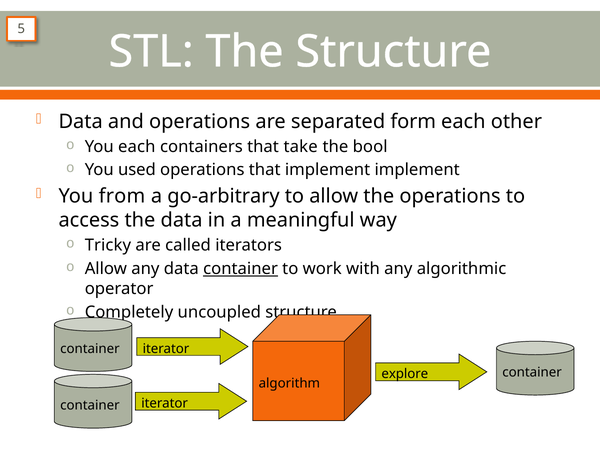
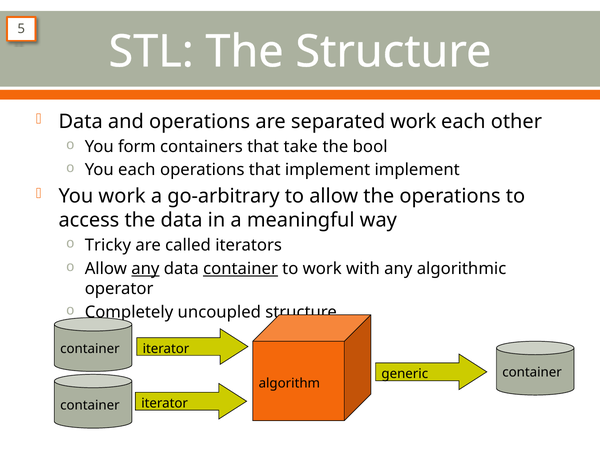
separated form: form -> work
You each: each -> form
You used: used -> each
You from: from -> work
any at (145, 269) underline: none -> present
explore: explore -> generic
